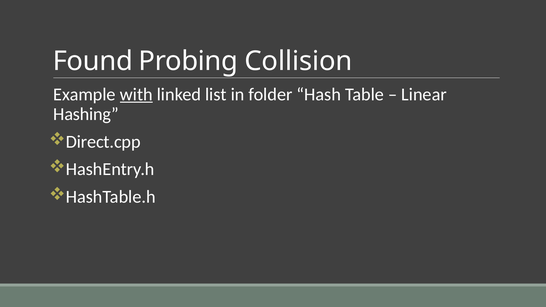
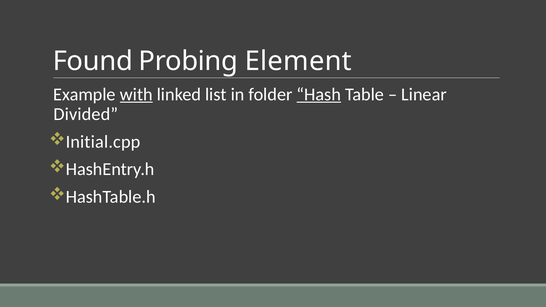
Collision: Collision -> Element
Hash underline: none -> present
Hashing: Hashing -> Divided
Direct.cpp: Direct.cpp -> Initial.cpp
